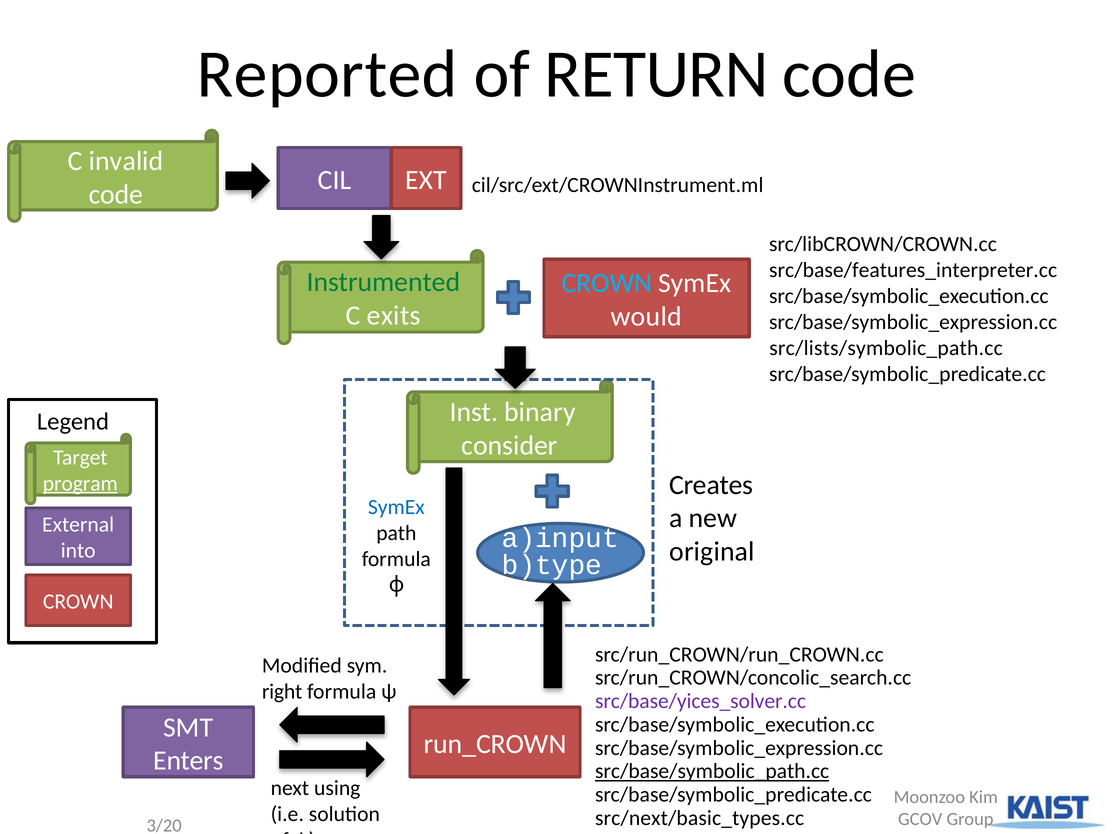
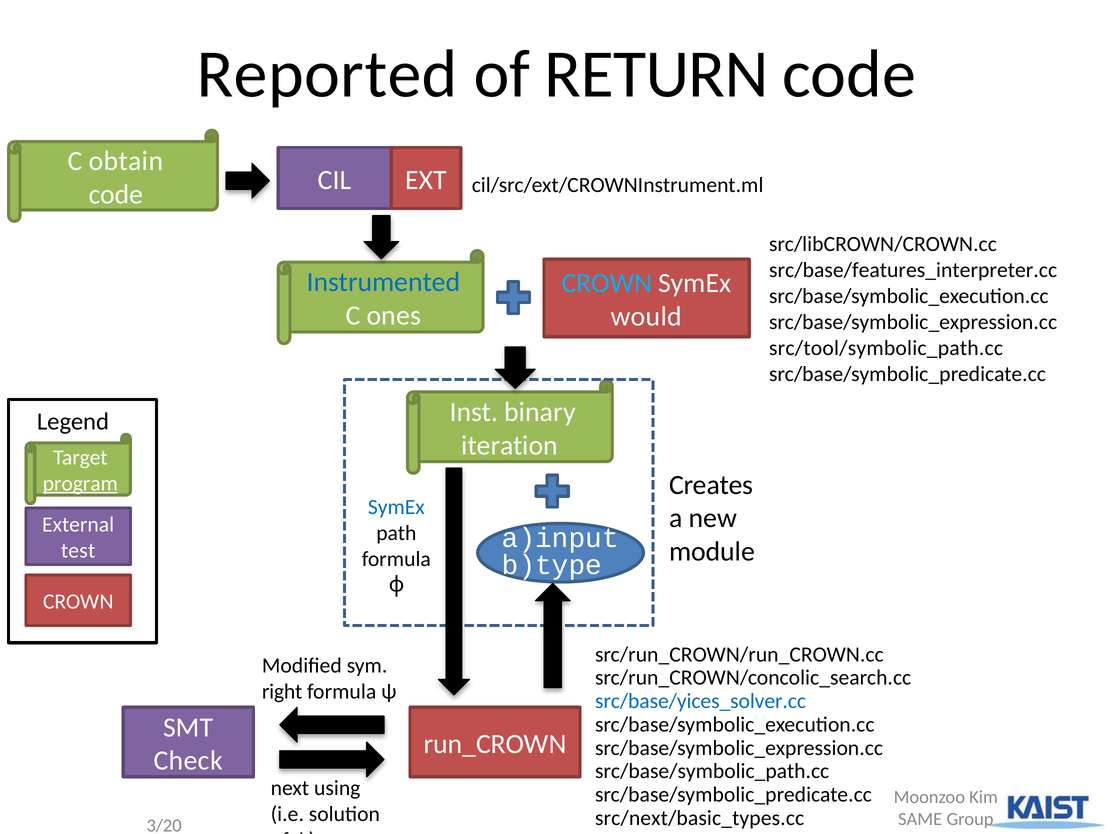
invalid: invalid -> obtain
Instrumented colour: green -> blue
exits: exits -> ones
src/lists/symbolic_path.cc: src/lists/symbolic_path.cc -> src/tool/symbolic_path.cc
consider: consider -> iteration
original: original -> module
into: into -> test
src/base/yices_solver.cc colour: purple -> blue
Enters: Enters -> Check
src/base/symbolic_path.cc underline: present -> none
GCOV: GCOV -> SAME
